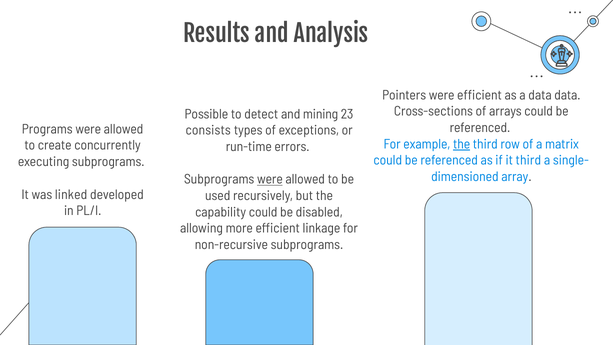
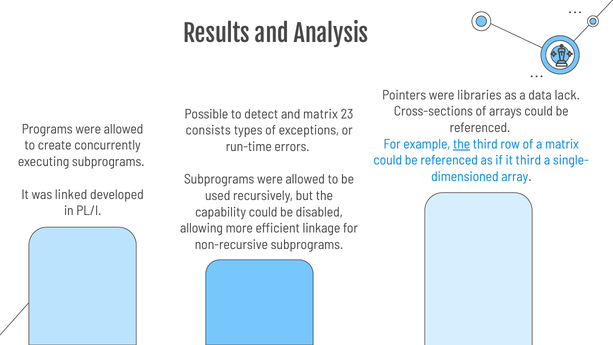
were efficient: efficient -> libraries
data data: data -> lack
and mining: mining -> matrix
were at (270, 179) underline: present -> none
